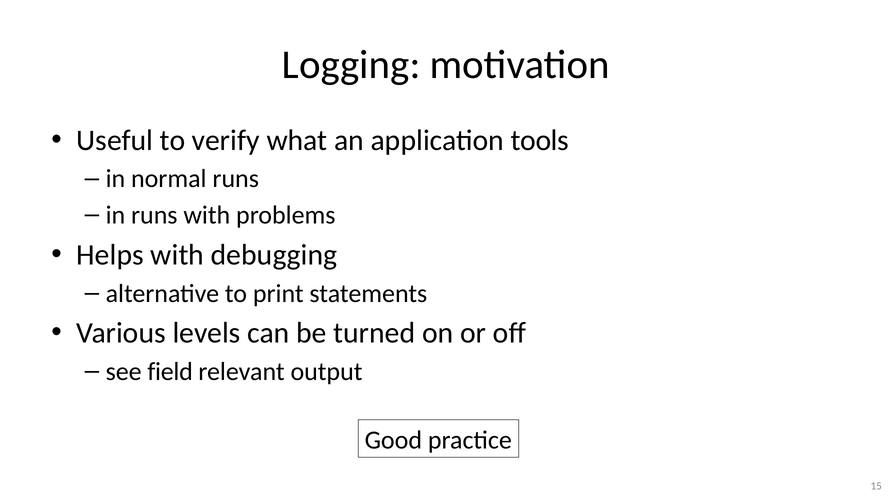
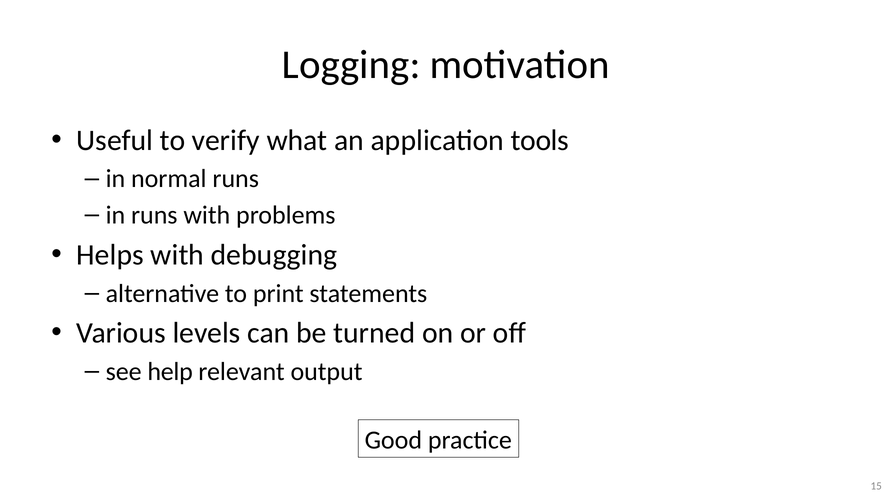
field: field -> help
